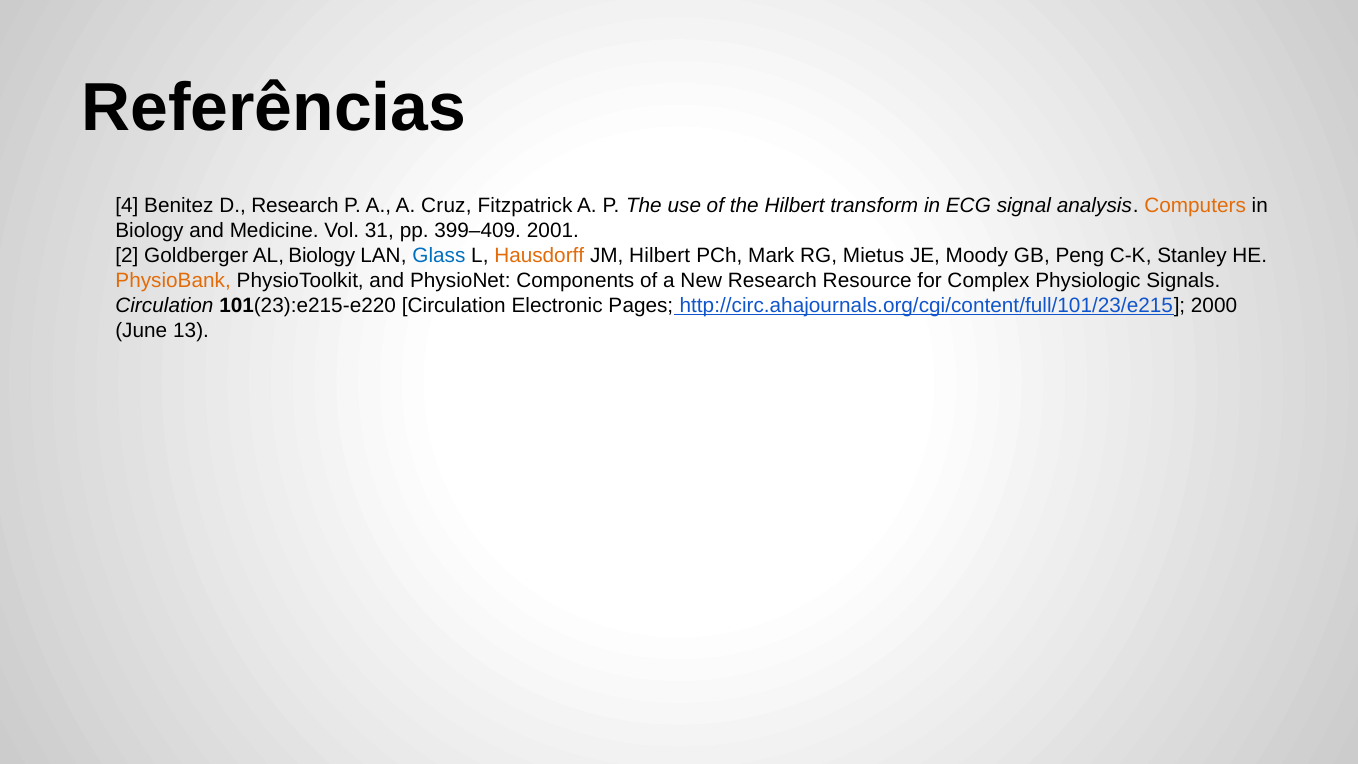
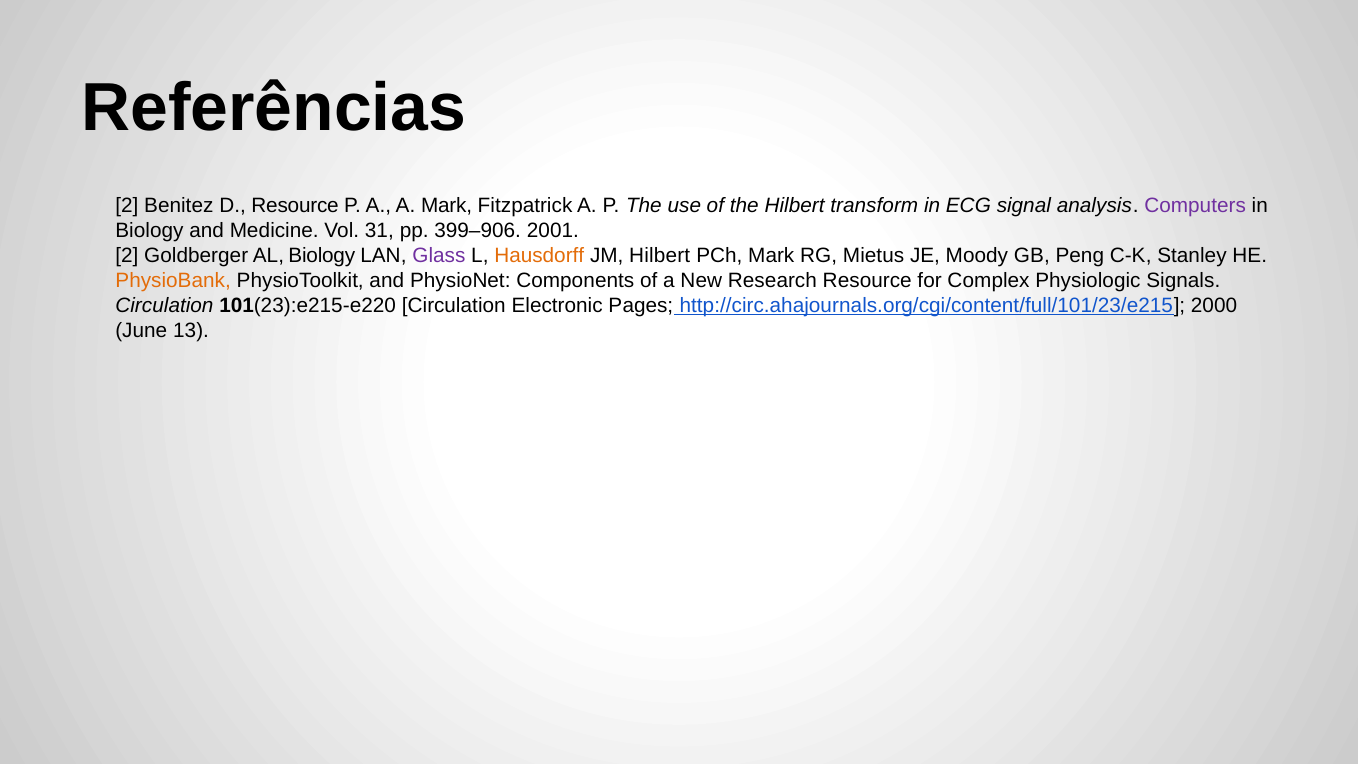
4 at (127, 206): 4 -> 2
D Research: Research -> Resource
A Cruz: Cruz -> Mark
Computers colour: orange -> purple
399–409: 399–409 -> 399–906
Glass colour: blue -> purple
